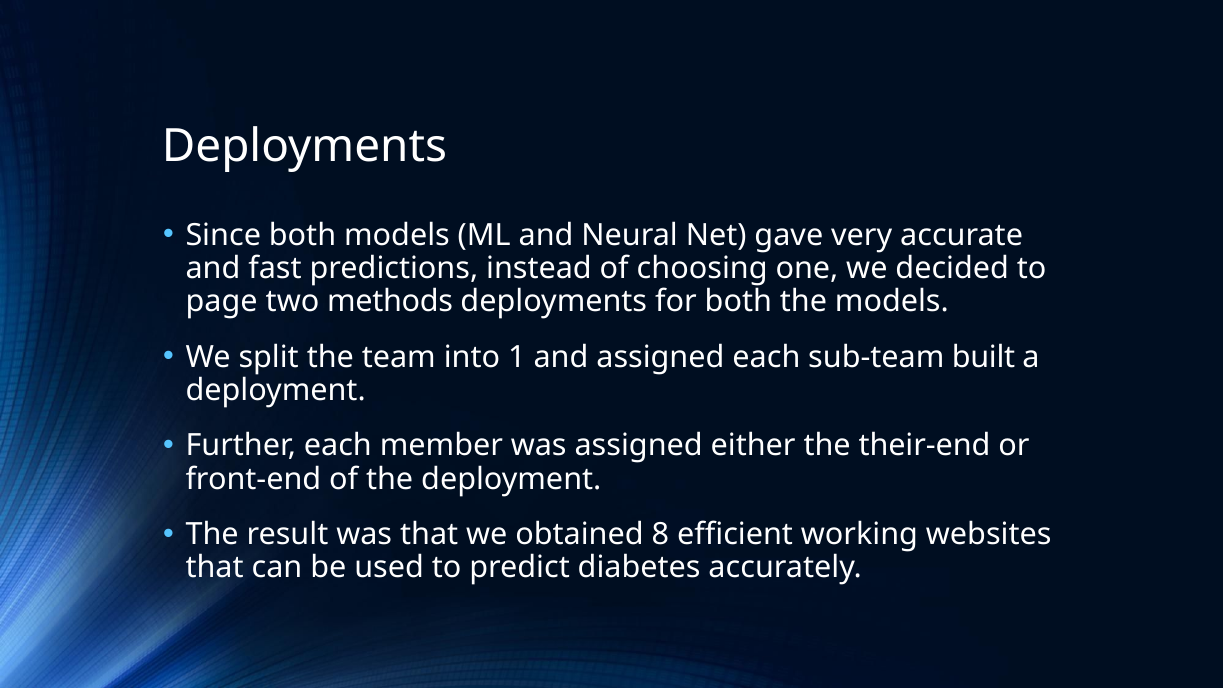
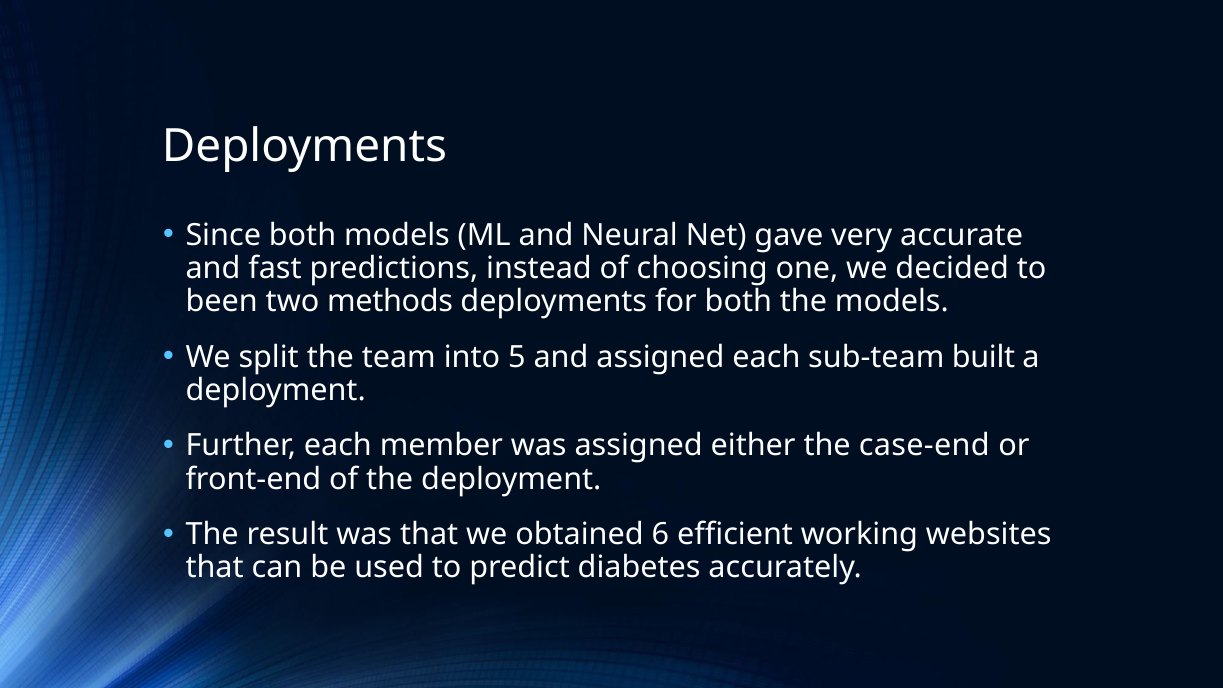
page: page -> been
1: 1 -> 5
their-end: their-end -> case-end
8: 8 -> 6
